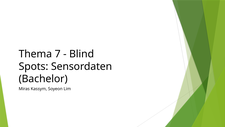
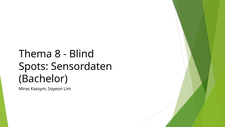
7: 7 -> 8
